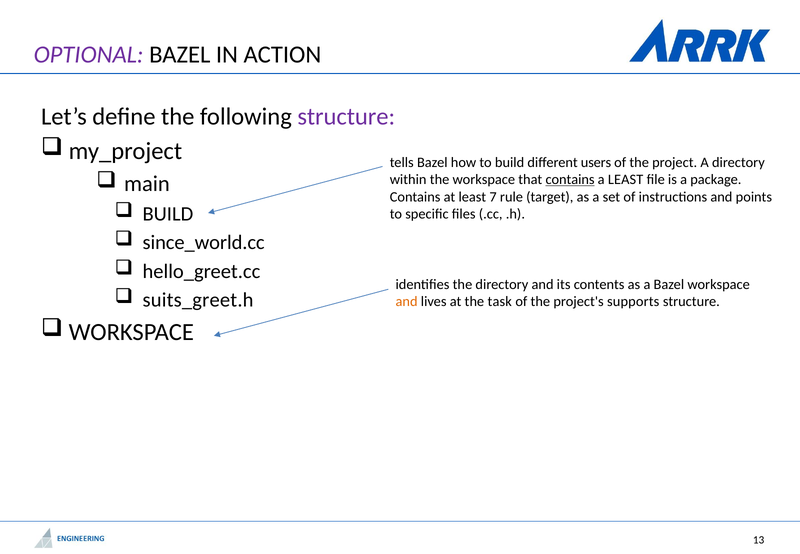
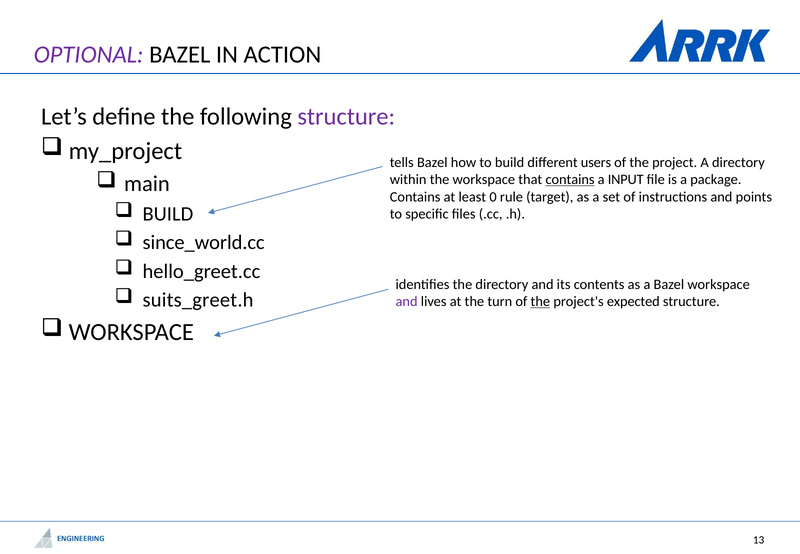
a LEAST: LEAST -> INPUT
7: 7 -> 0
and at (407, 302) colour: orange -> purple
task: task -> turn
the at (540, 302) underline: none -> present
supports: supports -> expected
